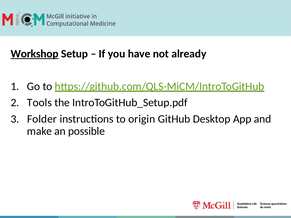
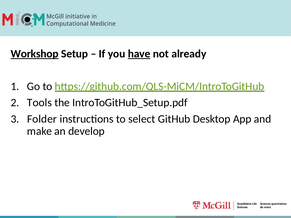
have underline: none -> present
origin: origin -> select
possible: possible -> develop
